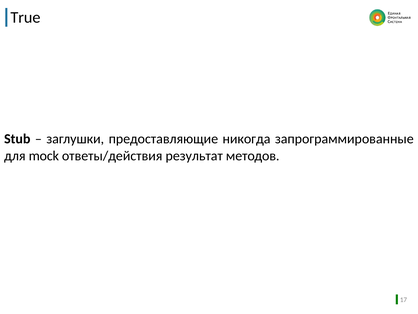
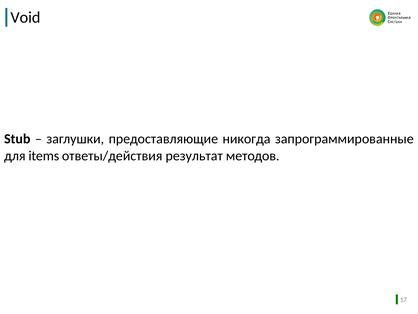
True: True -> Void
mock: mock -> items
